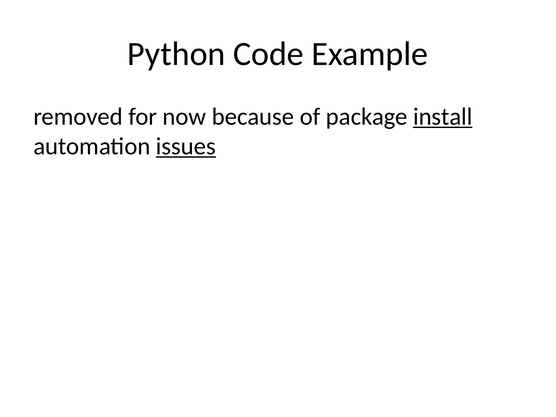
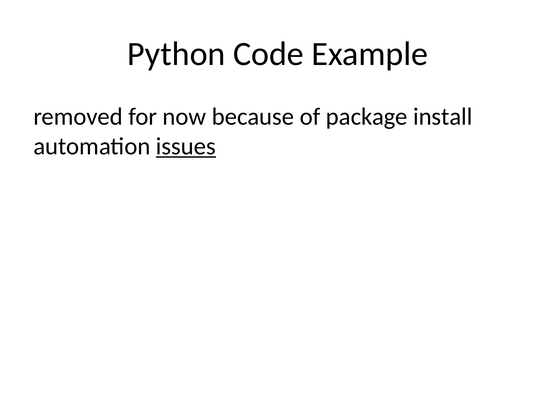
install underline: present -> none
